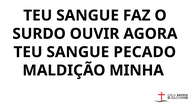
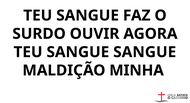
SANGUE PECADO: PECADO -> SANGUE
